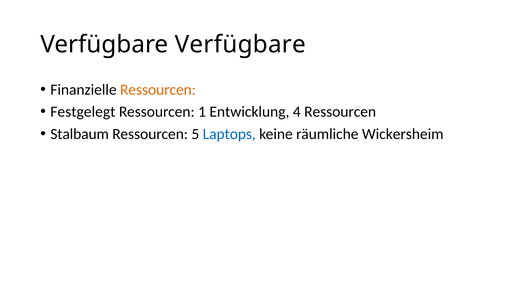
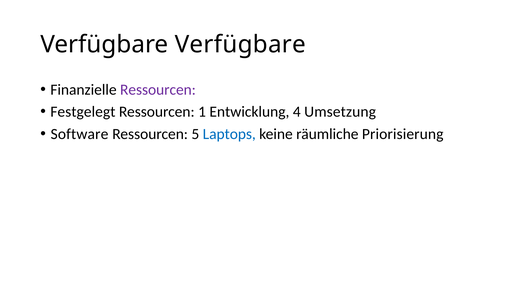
Ressourcen at (158, 90) colour: orange -> purple
4 Ressourcen: Ressourcen -> Umsetzung
Stalbaum: Stalbaum -> Software
Wickersheim: Wickersheim -> Priorisierung
